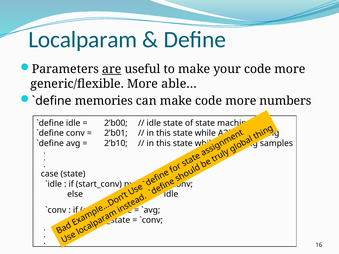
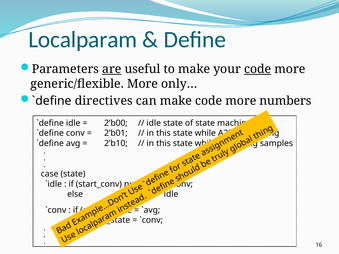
code at (258, 69) underline: none -> present
able…: able… -> only…
memories: memories -> directives
